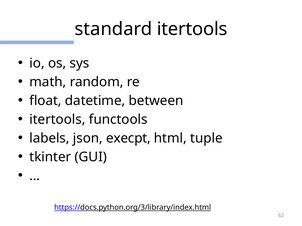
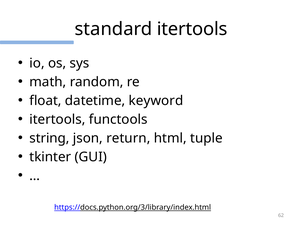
between: between -> keyword
labels: labels -> string
execpt: execpt -> return
